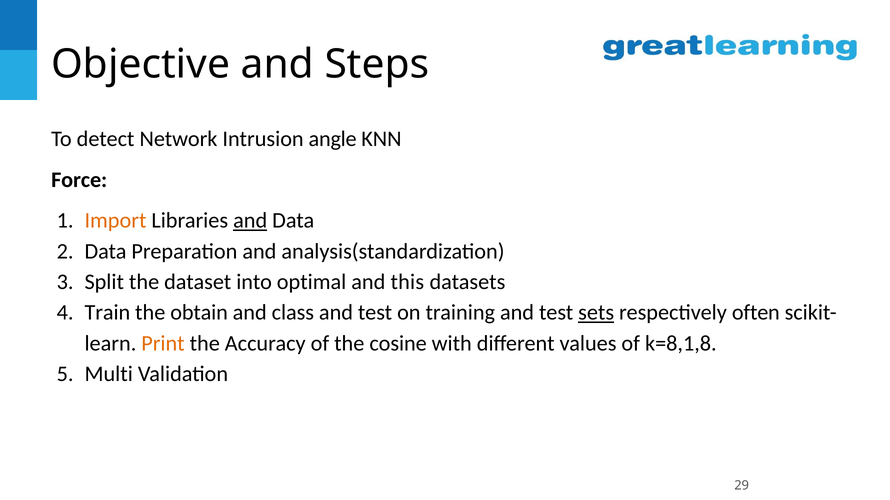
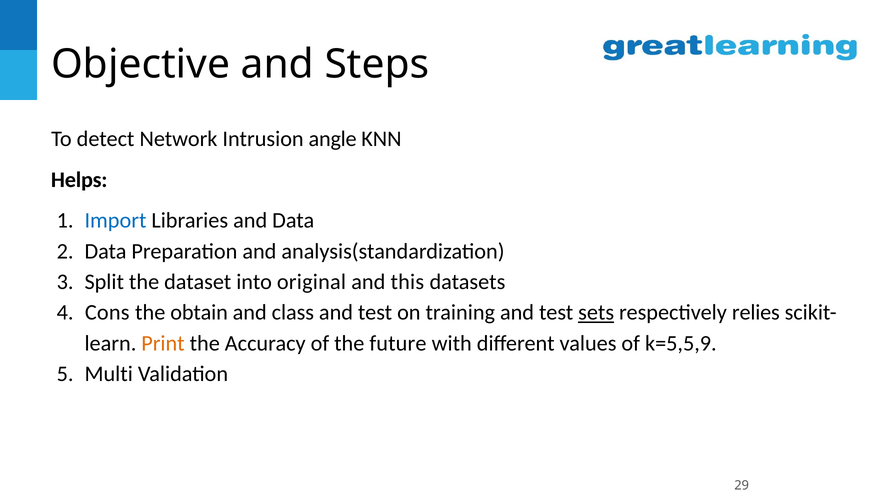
Force: Force -> Helps
Import colour: orange -> blue
and at (250, 221) underline: present -> none
optimal: optimal -> original
Train: Train -> Cons
often: often -> relies
cosine: cosine -> future
k=8,1,8: k=8,1,8 -> k=5,5,9
